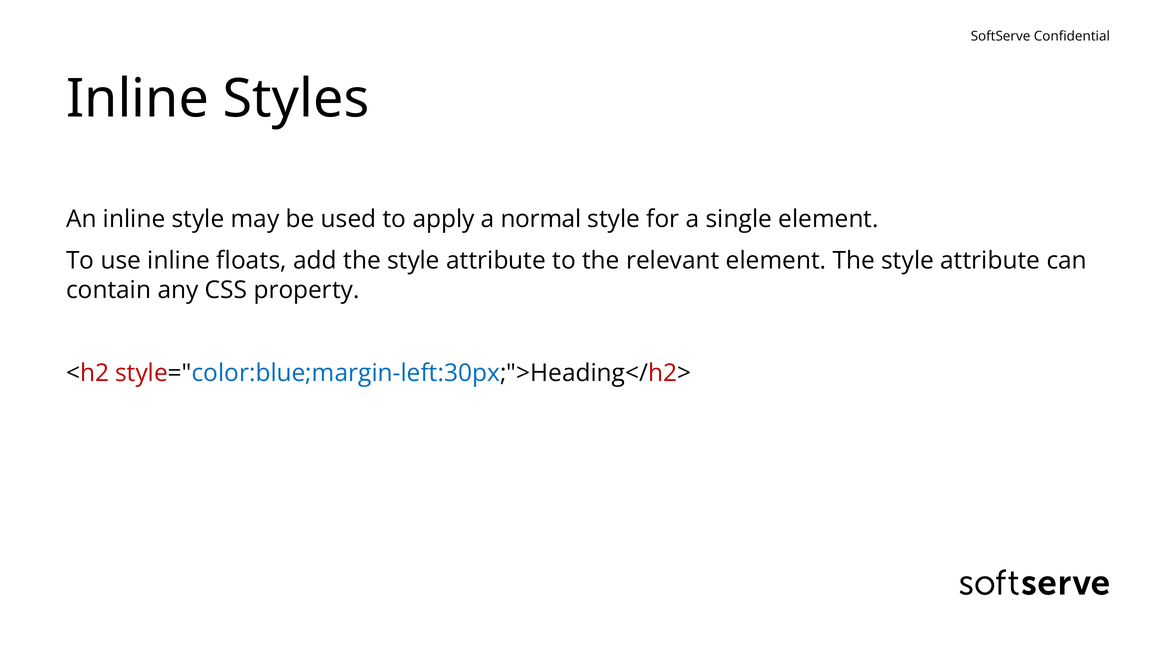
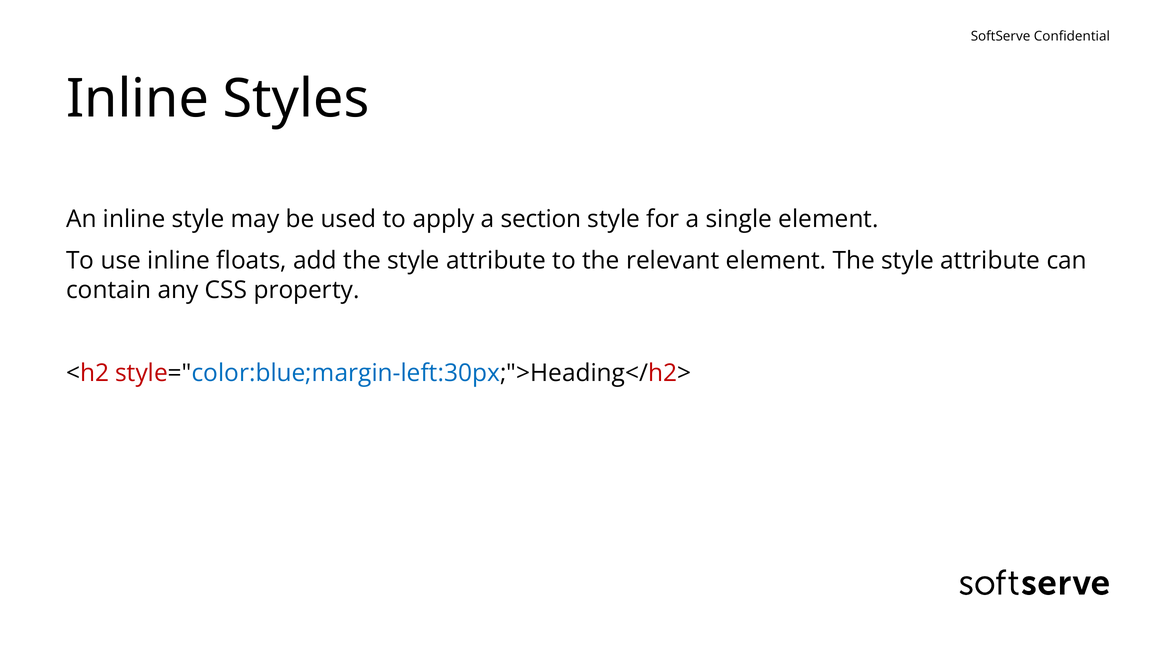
normal: normal -> section
